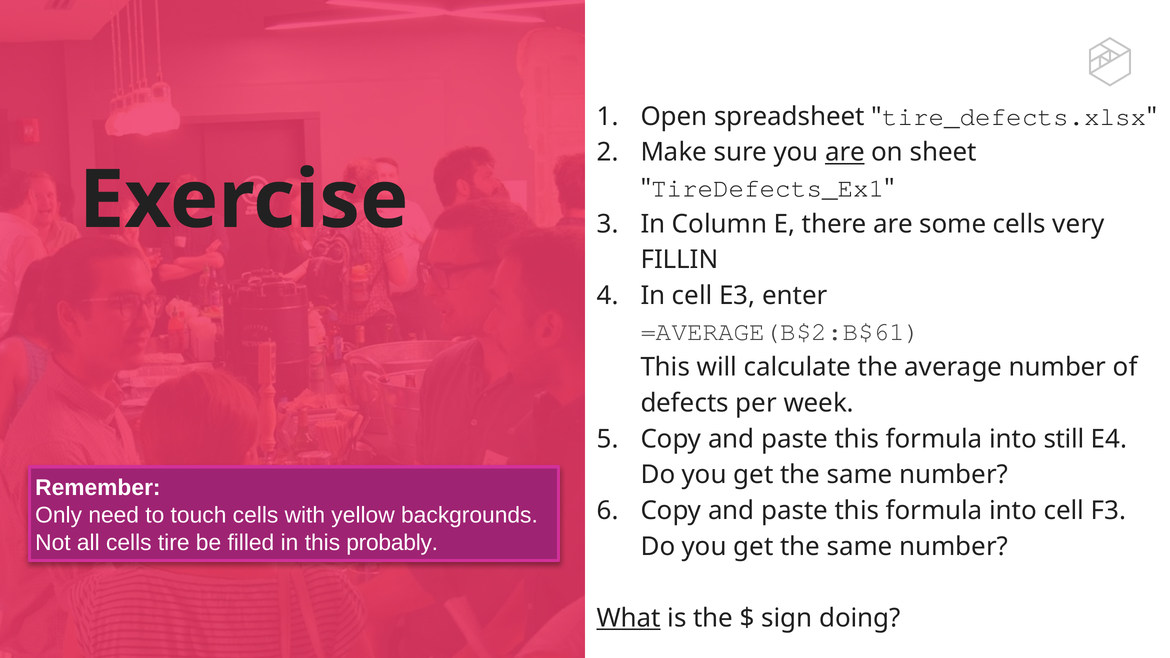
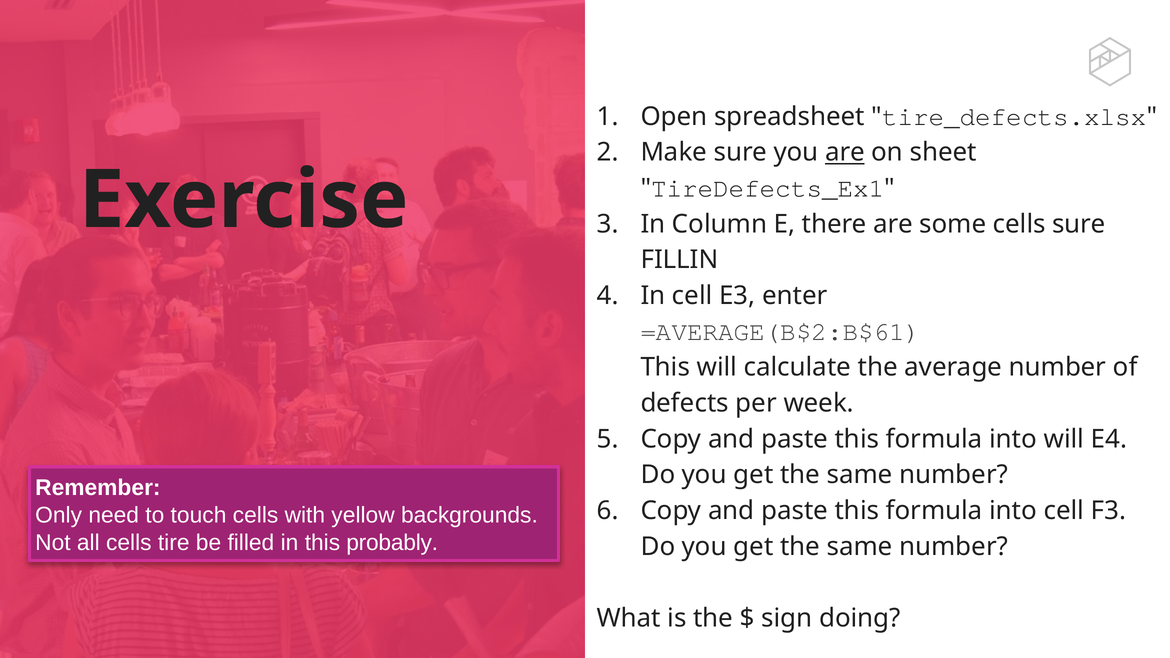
cells very: very -> sure
into still: still -> will
What underline: present -> none
